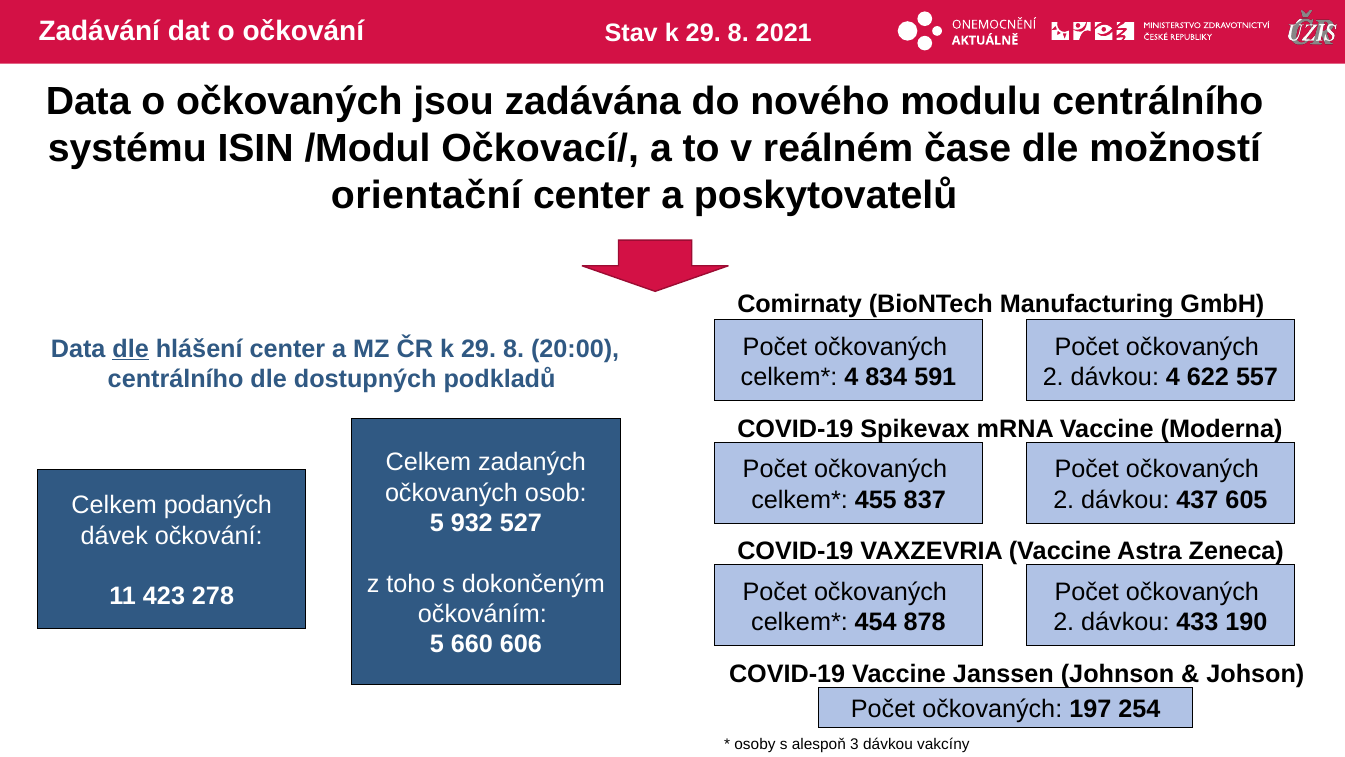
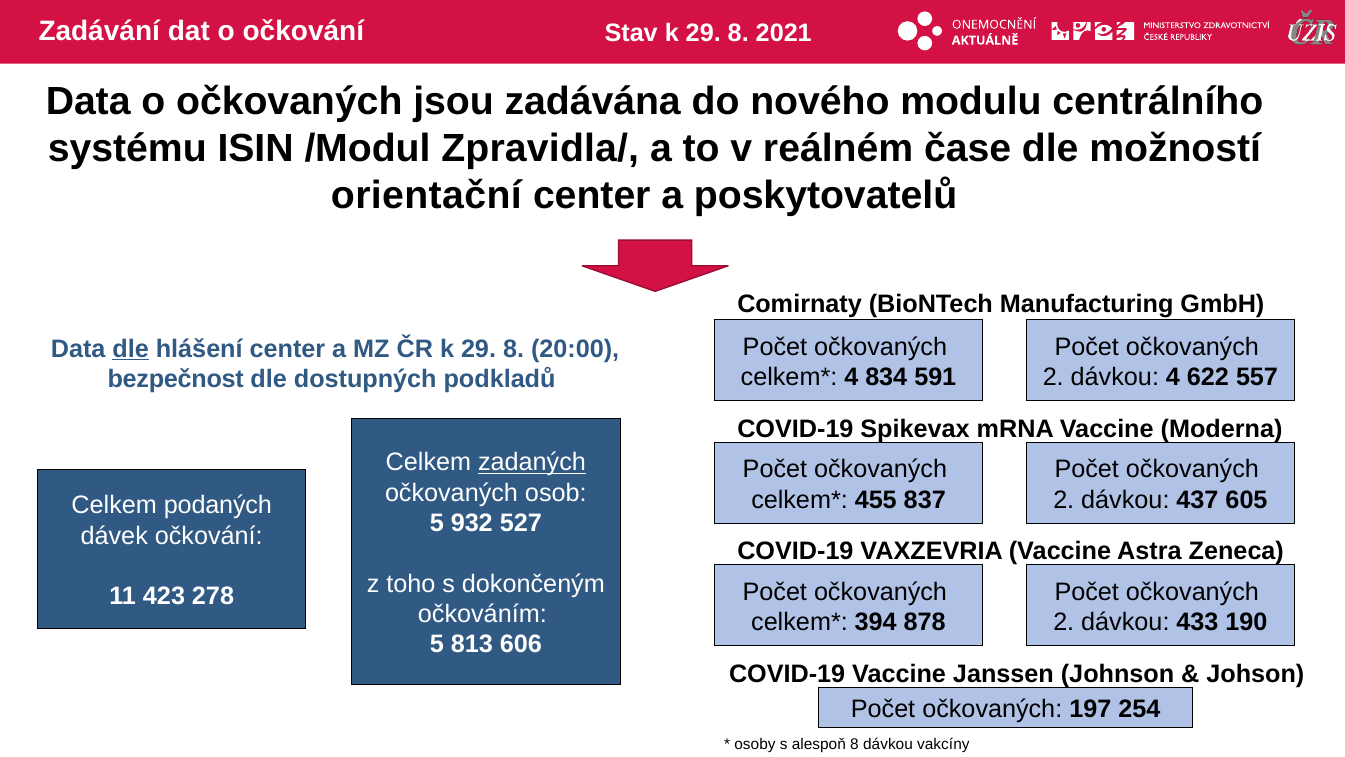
Očkovací/: Očkovací/ -> Zpravidla/
centrálního at (176, 379): centrálního -> bezpečnost
zadaných underline: none -> present
454: 454 -> 394
660: 660 -> 813
alespoň 3: 3 -> 8
